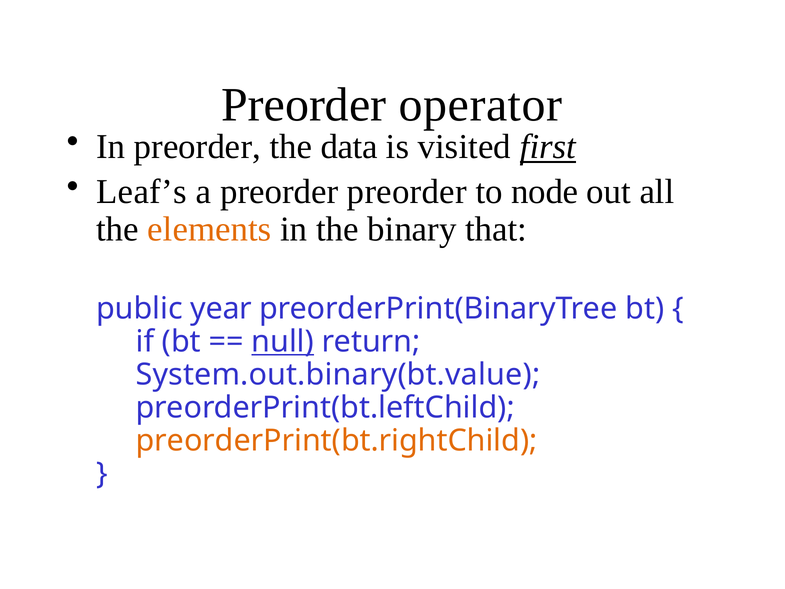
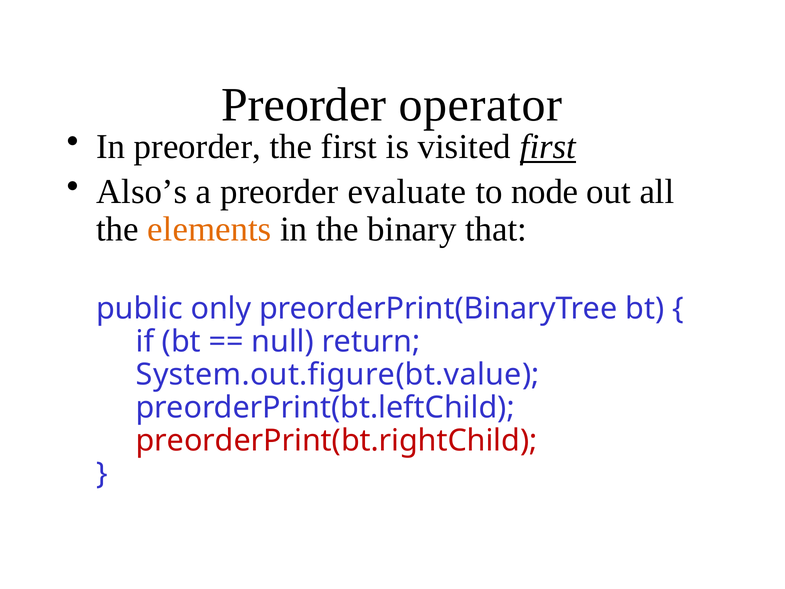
the data: data -> first
Leaf’s: Leaf’s -> Also’s
preorder preorder: preorder -> evaluate
year: year -> only
null underline: present -> none
System.out.binary(bt.value: System.out.binary(bt.value -> System.out.figure(bt.value
preorderPrint(bt.rightChild colour: orange -> red
